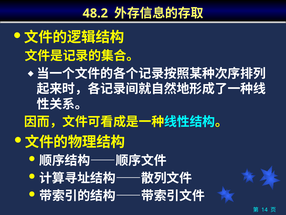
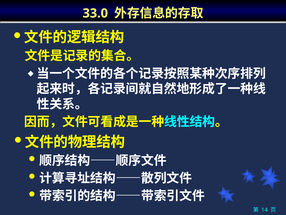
48.2: 48.2 -> 33.0
